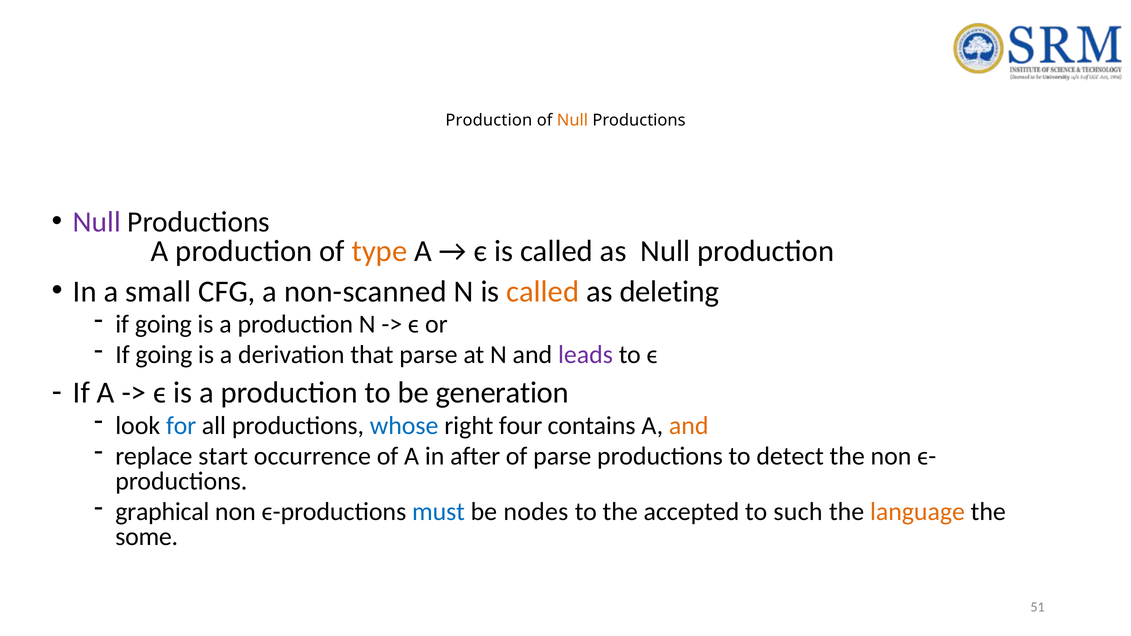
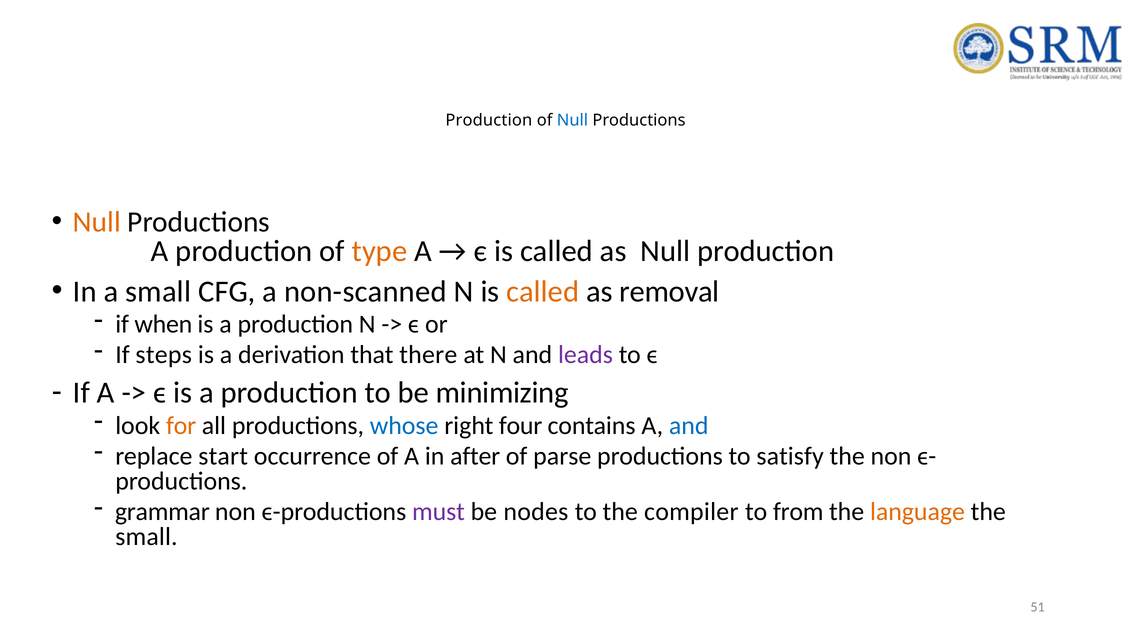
Null at (572, 120) colour: orange -> blue
Null at (97, 222) colour: purple -> orange
deleting: deleting -> removal
going at (163, 325): going -> when
going at (164, 355): going -> steps
that parse: parse -> there
generation: generation -> minimizing
for colour: blue -> orange
and at (689, 426) colour: orange -> blue
detect: detect -> satisfy
graphical: graphical -> grammar
must colour: blue -> purple
accepted: accepted -> compiler
such: such -> from
some at (147, 537): some -> small
